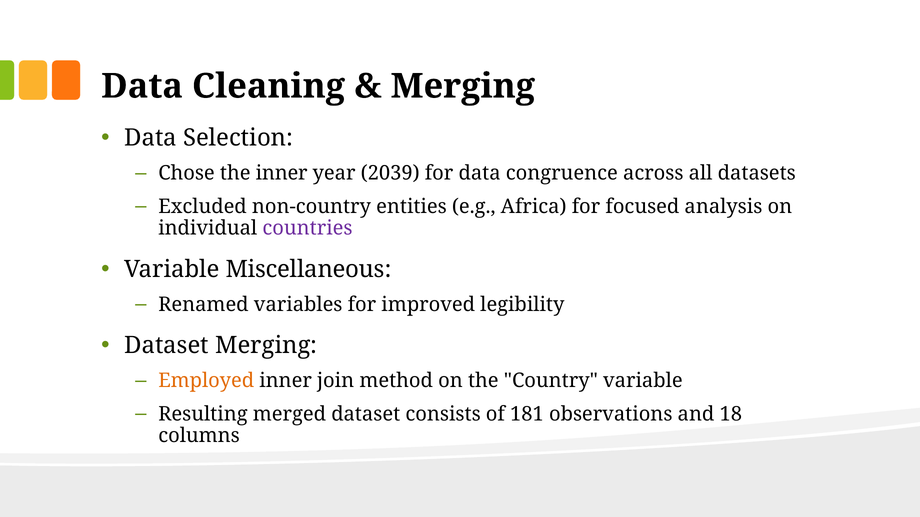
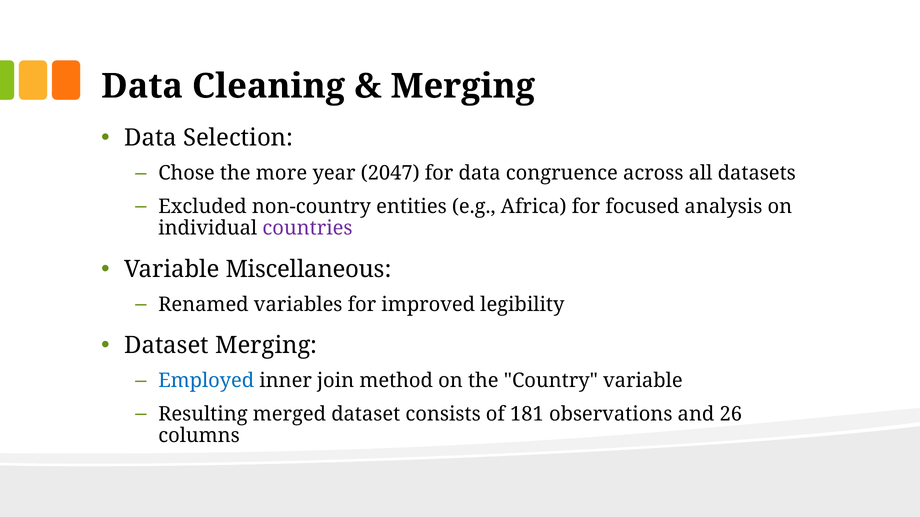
the inner: inner -> more
2039: 2039 -> 2047
Employed colour: orange -> blue
18: 18 -> 26
